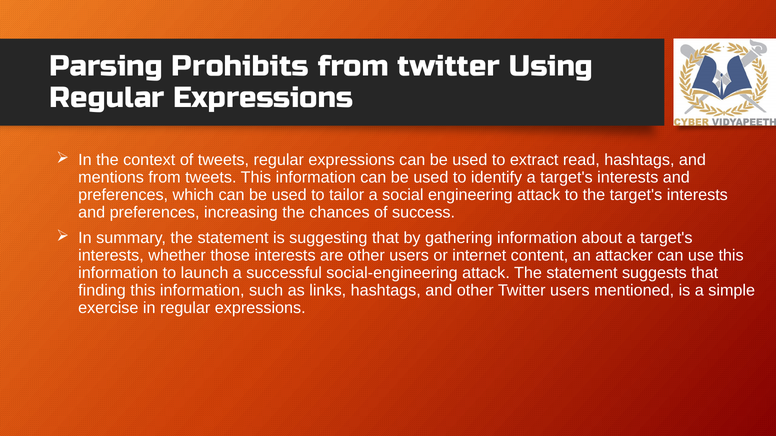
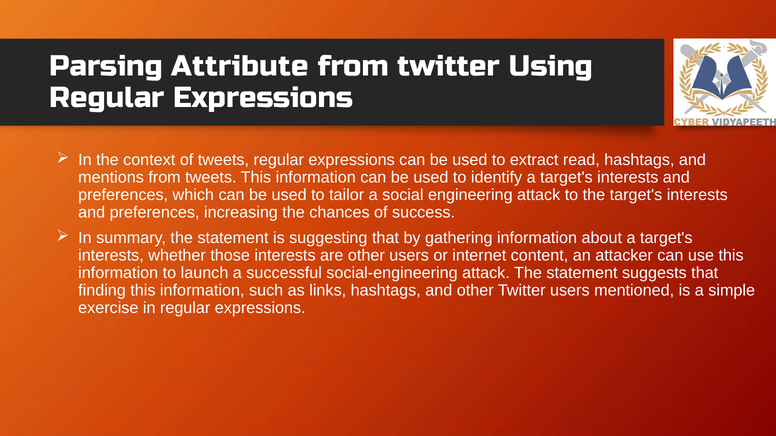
Prohibits: Prohibits -> Attribute
